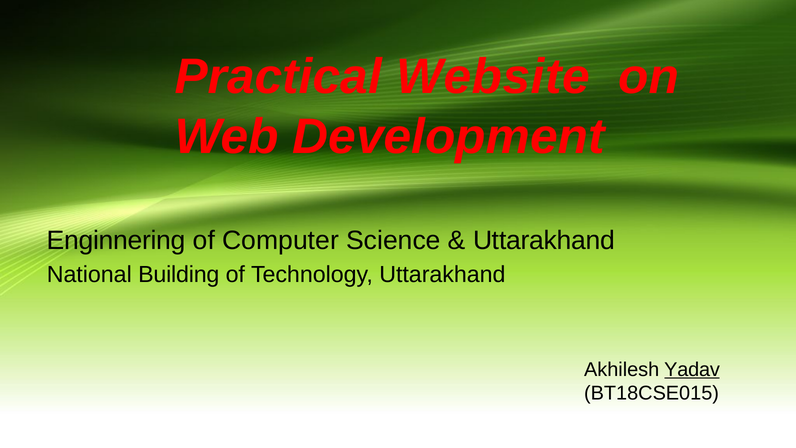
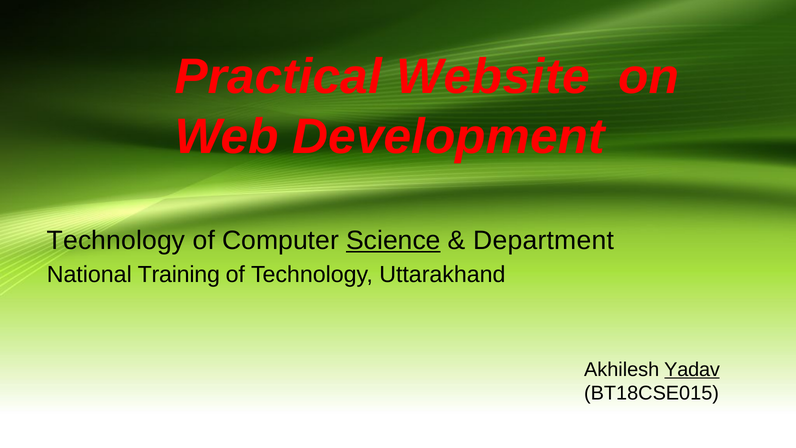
Enginnering at (116, 240): Enginnering -> Technology
Science underline: none -> present
Uttarakhand at (544, 240): Uttarakhand -> Department
Building: Building -> Training
